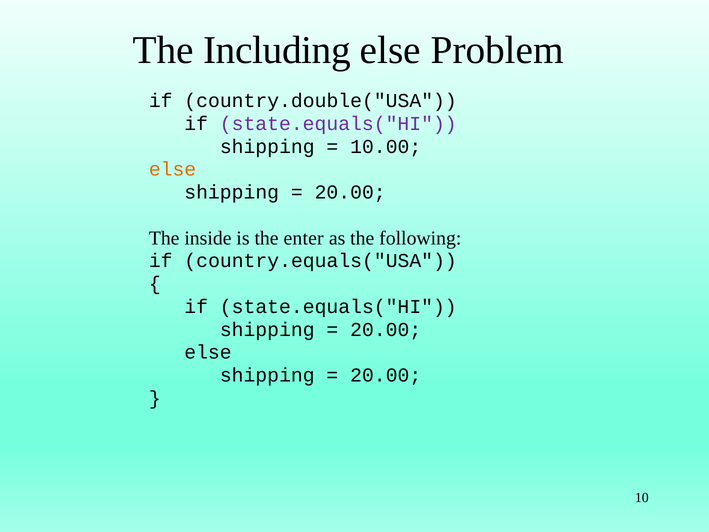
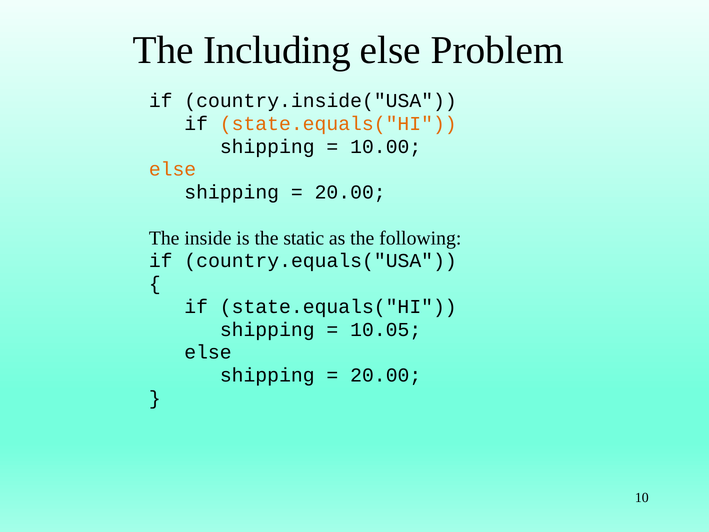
country.double("USA: country.double("USA -> country.inside("USA
state.equals("HI at (338, 124) colour: purple -> orange
enter: enter -> static
20.00 at (386, 329): 20.00 -> 10.05
